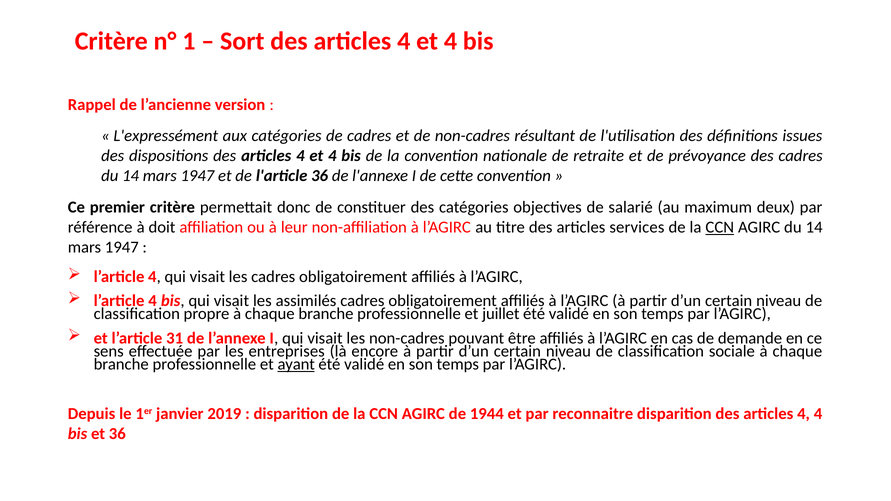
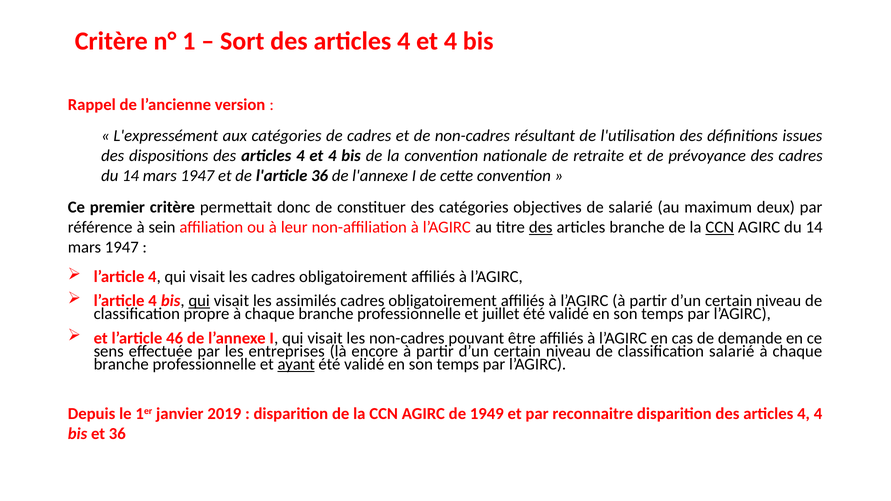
doit: doit -> sein
des at (541, 227) underline: none -> present
articles services: services -> branche
qui at (199, 301) underline: none -> present
31: 31 -> 46
classification sociale: sociale -> salarié
1944: 1944 -> 1949
